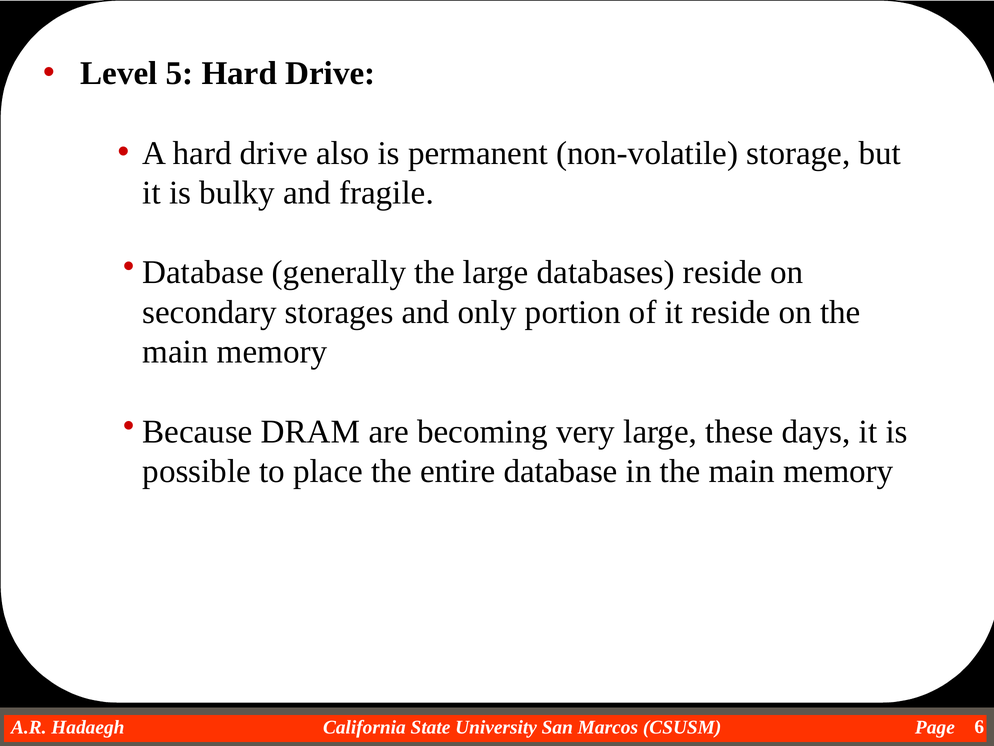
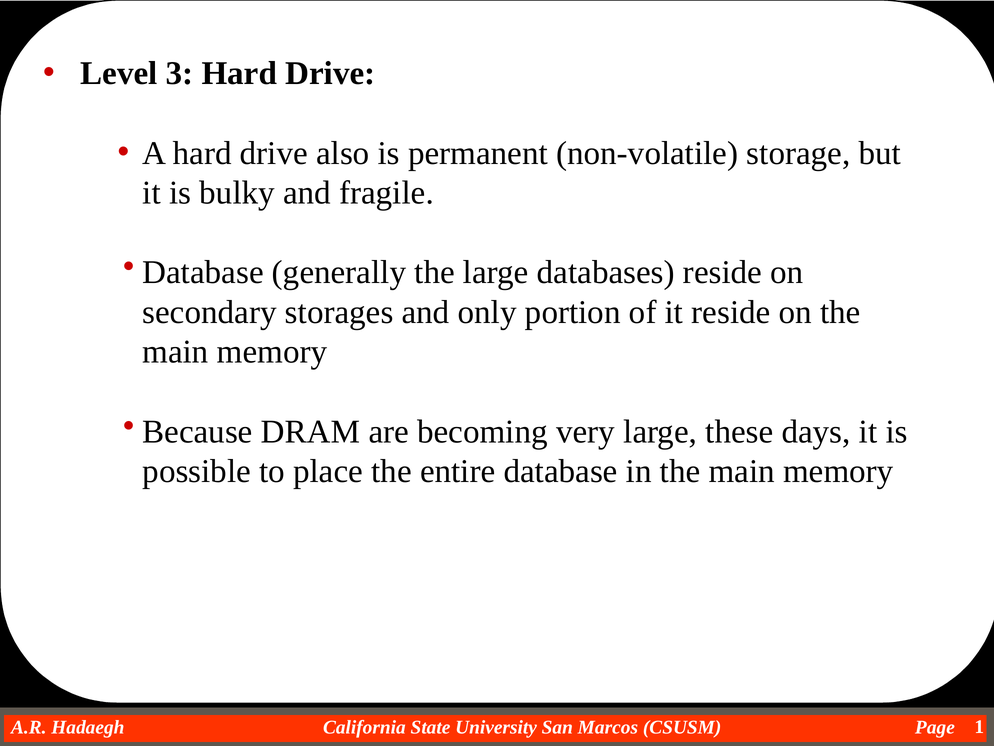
5: 5 -> 3
6: 6 -> 1
